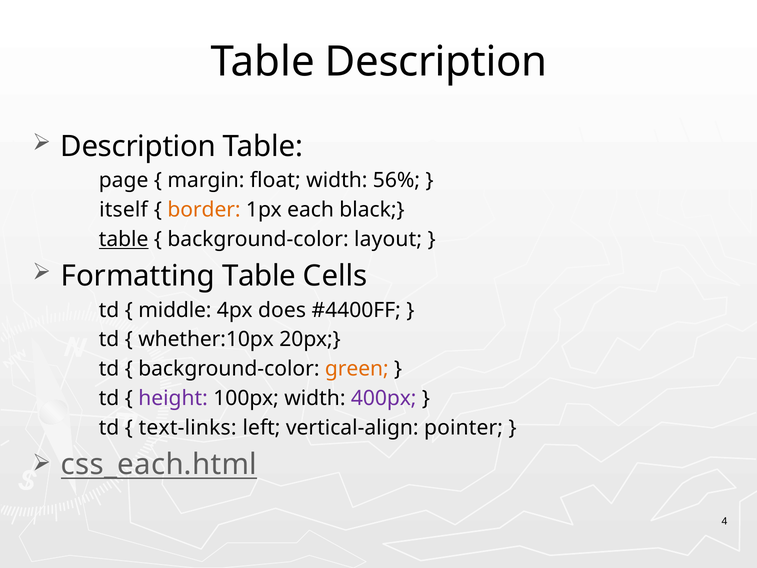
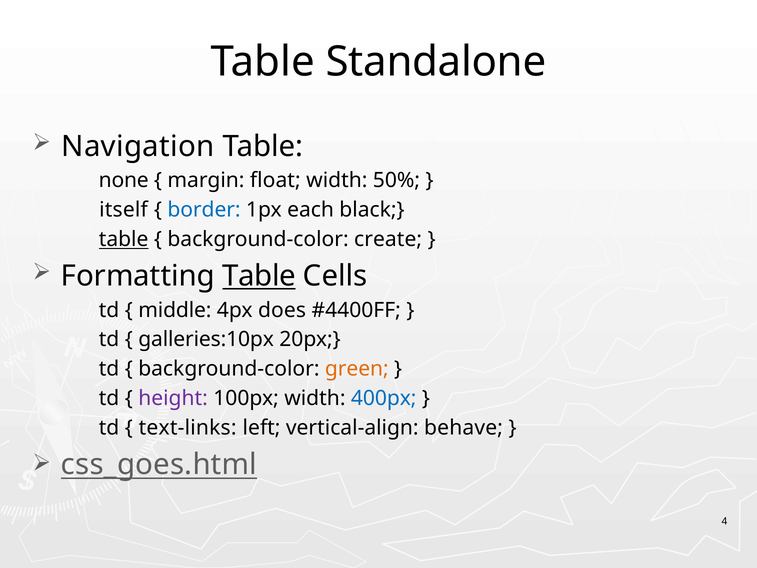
Table Description: Description -> Standalone
Description at (138, 146): Description -> Navigation
page: page -> none
56%: 56% -> 50%
border colour: orange -> blue
layout: layout -> create
Table at (259, 276) underline: none -> present
whether:10px: whether:10px -> galleries:10px
400px colour: purple -> blue
pointer: pointer -> behave
css_each.html: css_each.html -> css_goes.html
